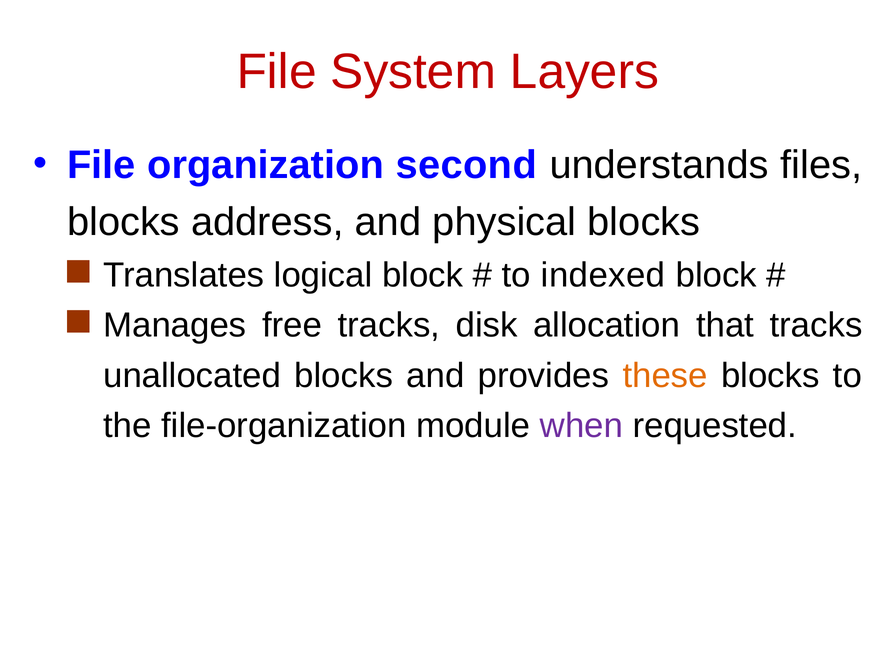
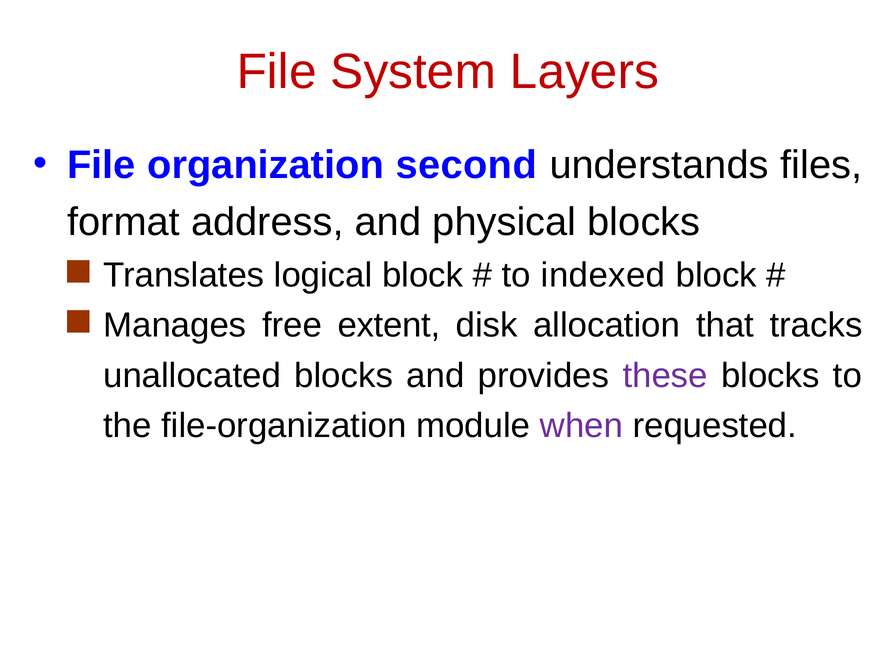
blocks at (123, 222): blocks -> format
free tracks: tracks -> extent
these colour: orange -> purple
